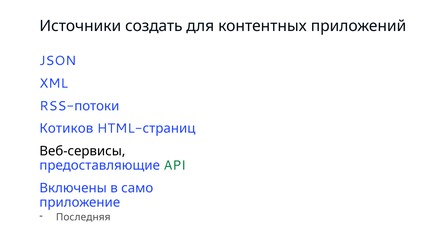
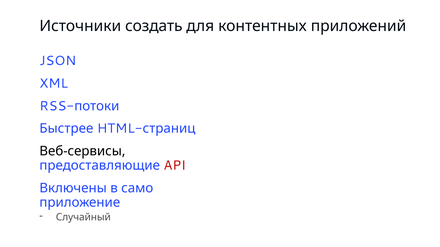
Котиков: Котиков -> Быстрее
API colour: green -> red
Последняя: Последняя -> Случайный
